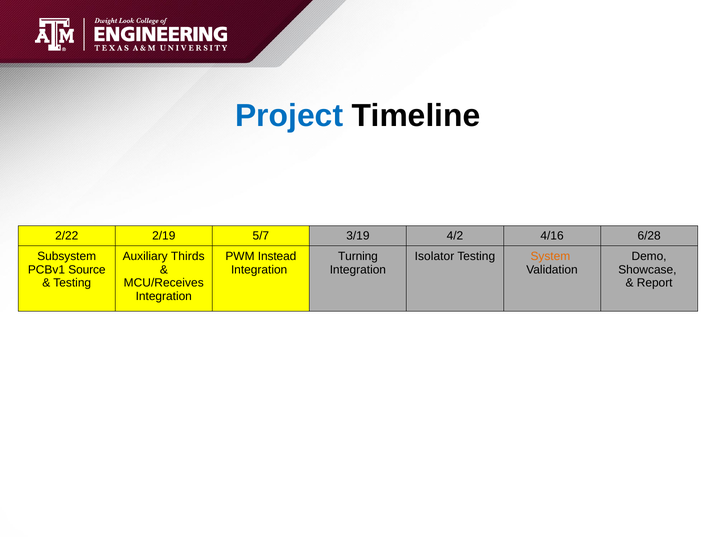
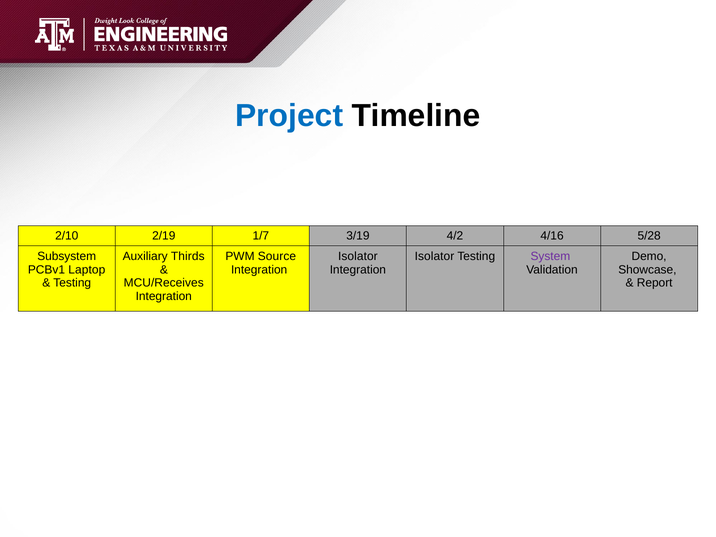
2/22: 2/22 -> 2/10
5/7: 5/7 -> 1/7
6/28: 6/28 -> 5/28
Instead: Instead -> Source
Turning at (358, 256): Turning -> Isolator
System colour: orange -> purple
Source: Source -> Laptop
